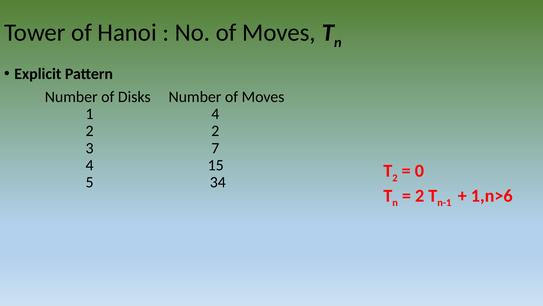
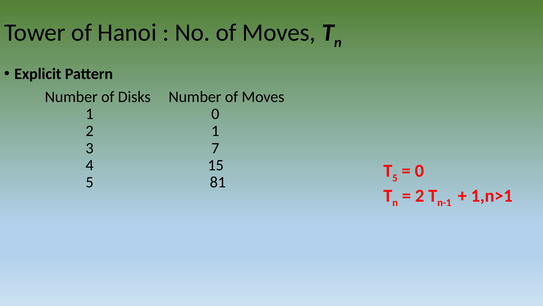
1 4: 4 -> 0
2 2: 2 -> 1
2 at (395, 178): 2 -> 5
34: 34 -> 81
1,n>6: 1,n>6 -> 1,n>1
